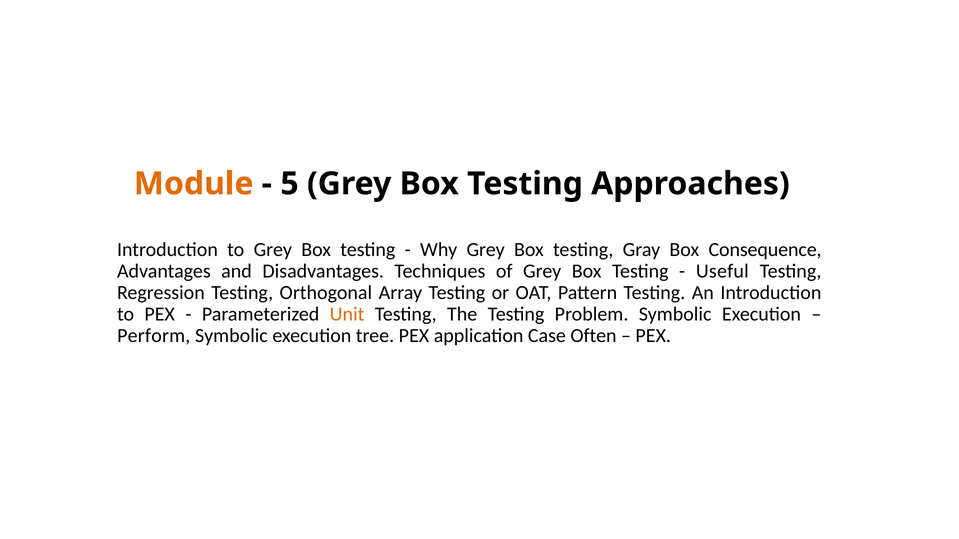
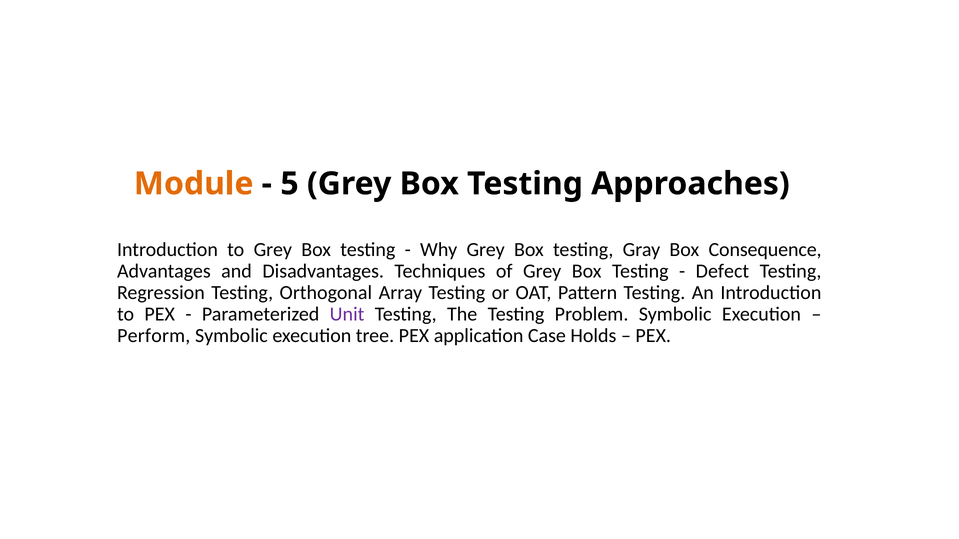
Useful: Useful -> Defect
Unit colour: orange -> purple
Often: Often -> Holds
